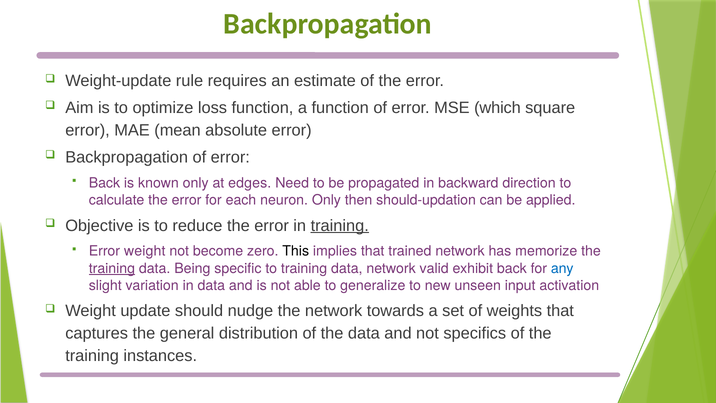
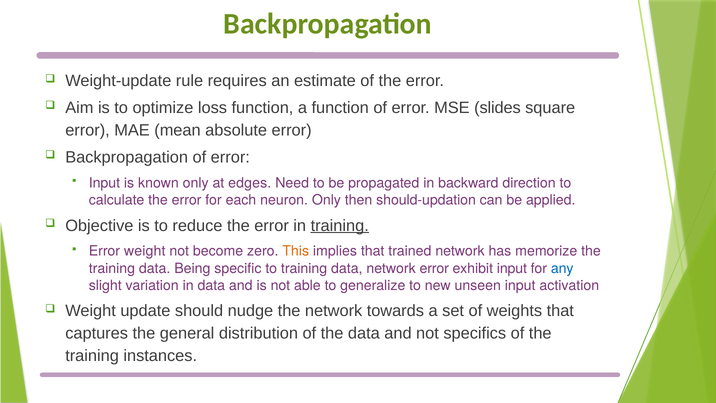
which: which -> slides
Back at (104, 183): Back -> Input
This colour: black -> orange
training at (112, 268) underline: present -> none
network valid: valid -> error
exhibit back: back -> input
